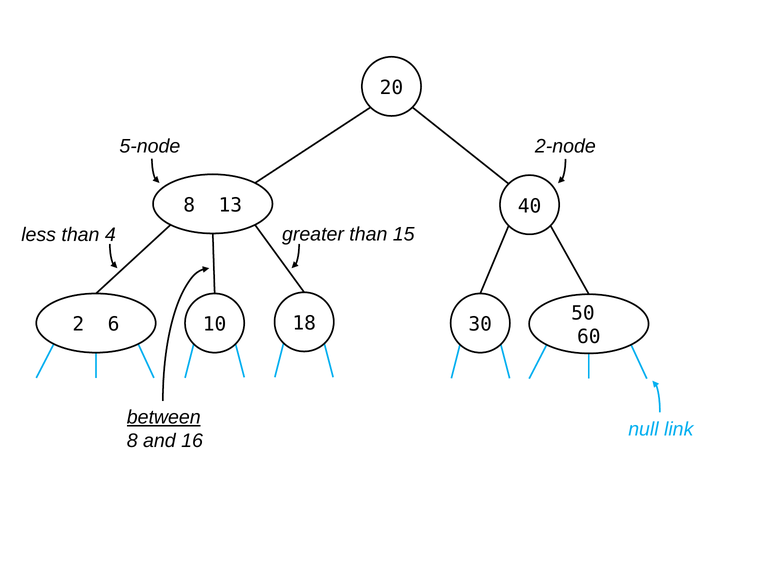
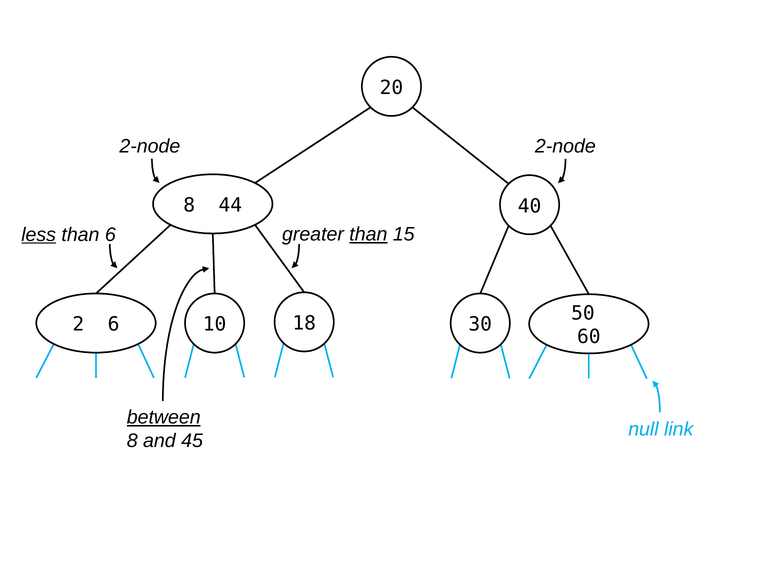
5-node at (150, 146): 5-node -> 2-node
13: 13 -> 44
less underline: none -> present
than 4: 4 -> 6
than at (368, 234) underline: none -> present
16: 16 -> 45
